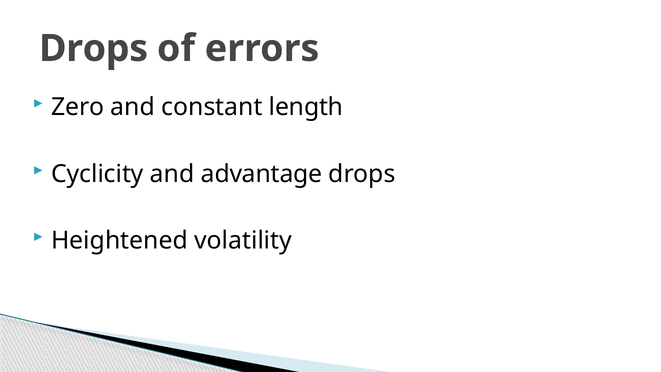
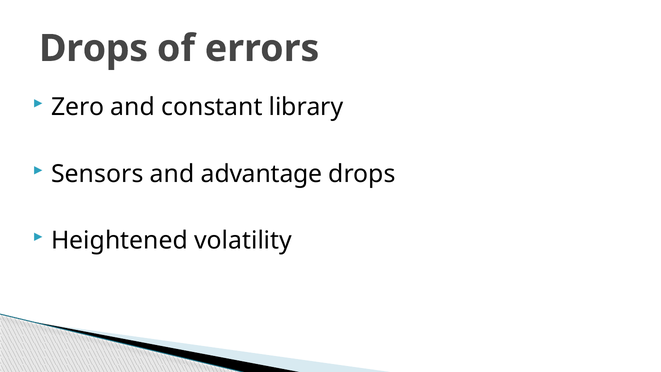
length: length -> library
Cyclicity: Cyclicity -> Sensors
